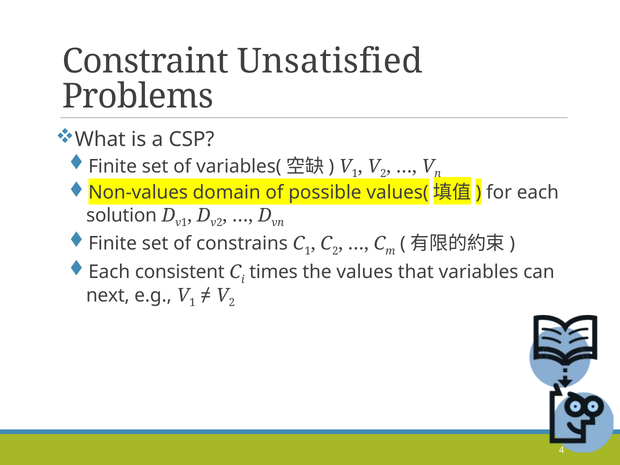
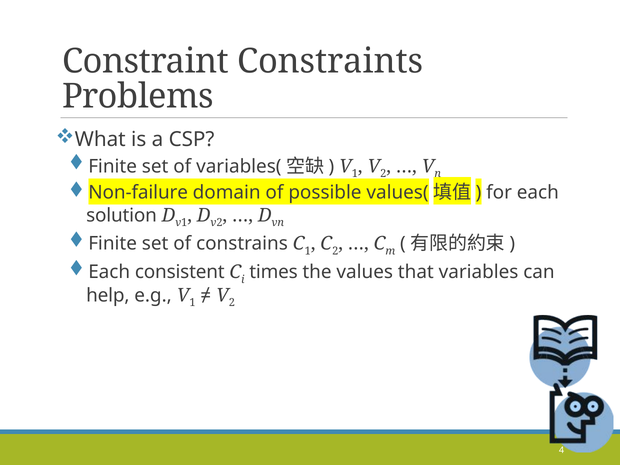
Unsatisfied: Unsatisfied -> Constraints
Non-values: Non-values -> Non-failure
next: next -> help
